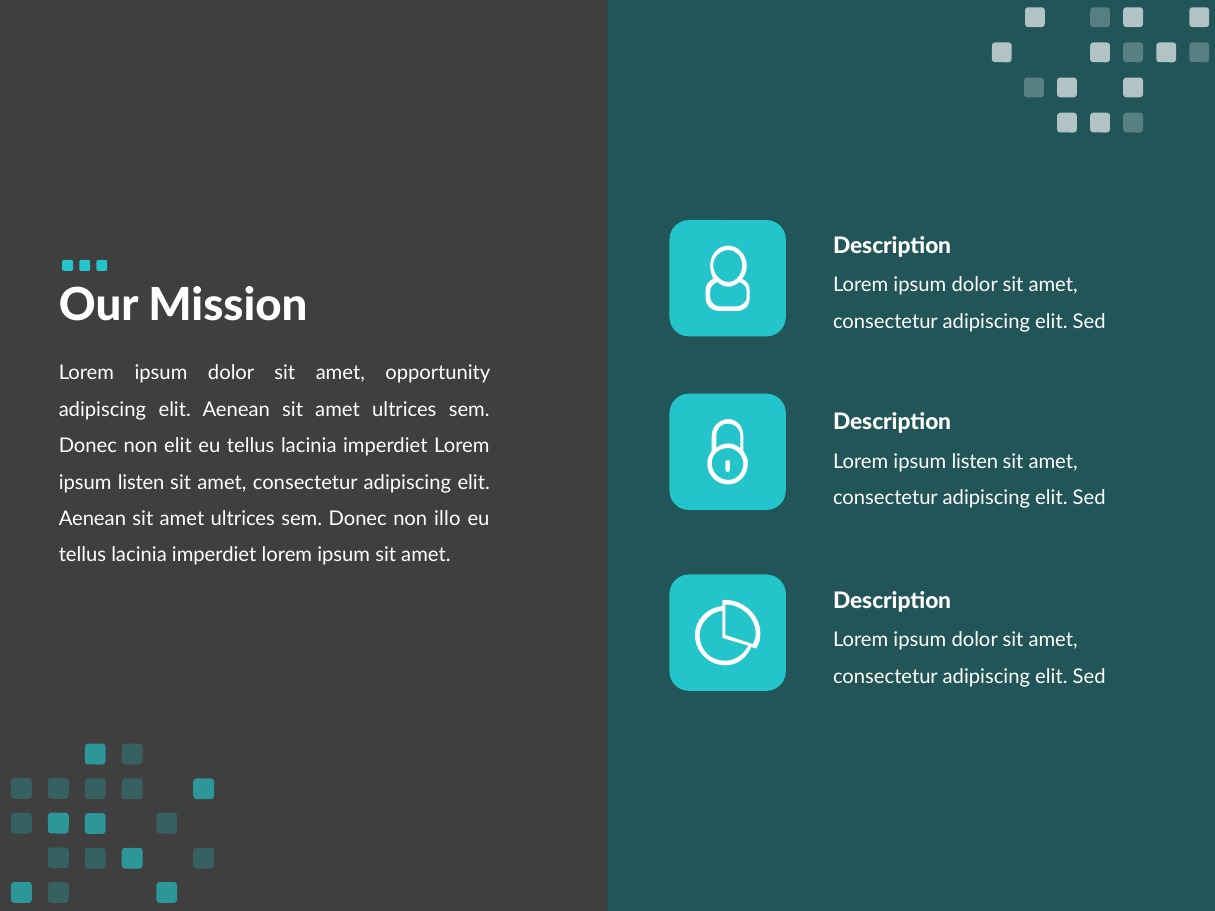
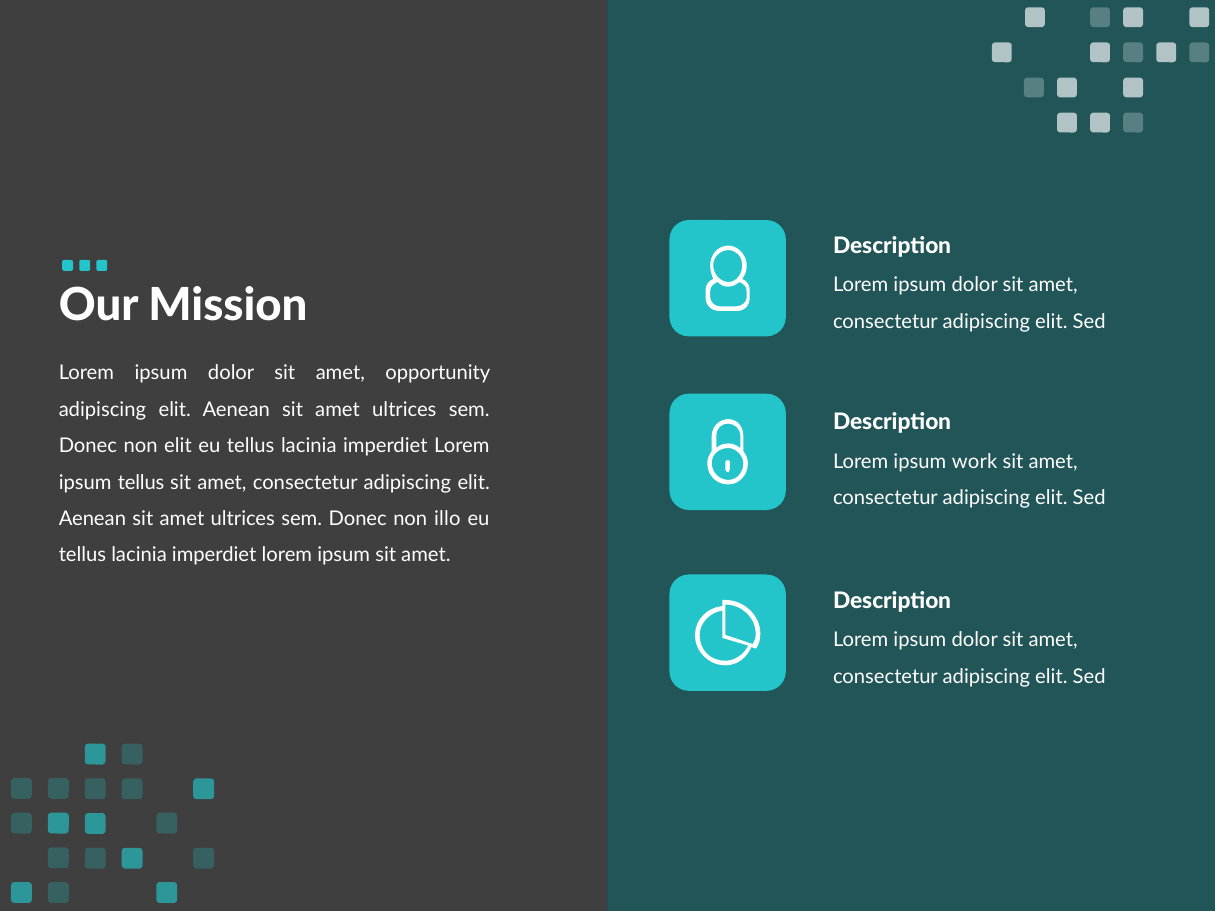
listen at (975, 462): listen -> work
listen at (141, 482): listen -> tellus
